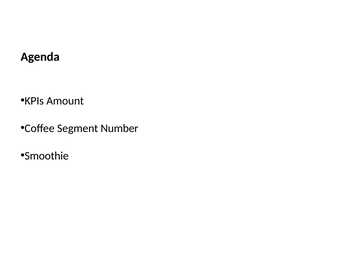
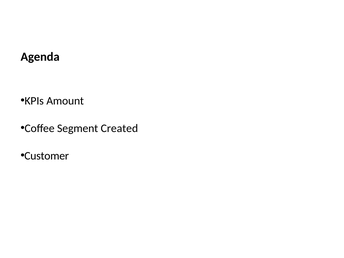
Number: Number -> Created
Smoothie: Smoothie -> Customer
